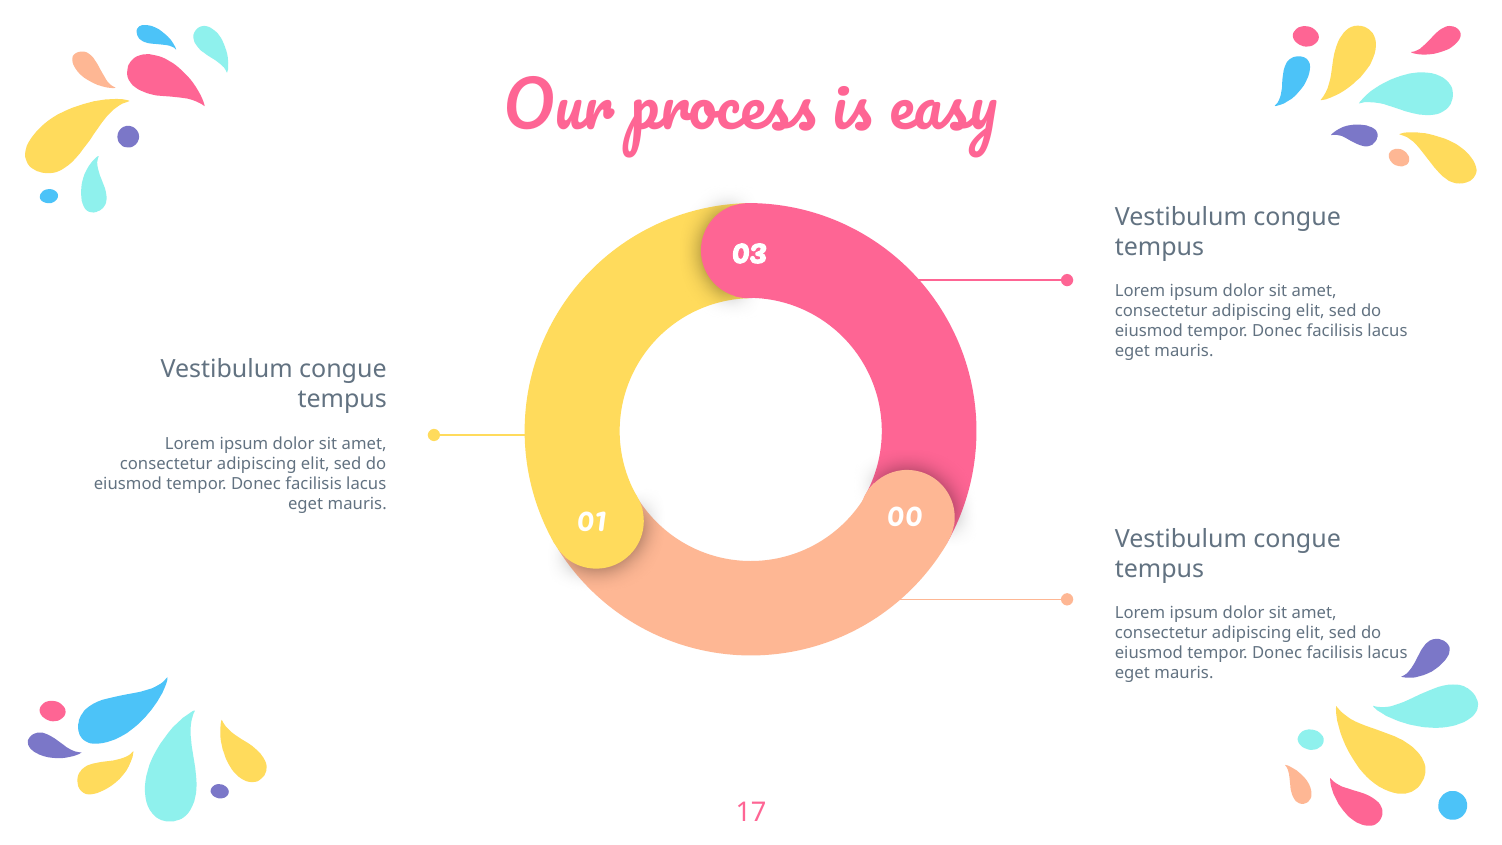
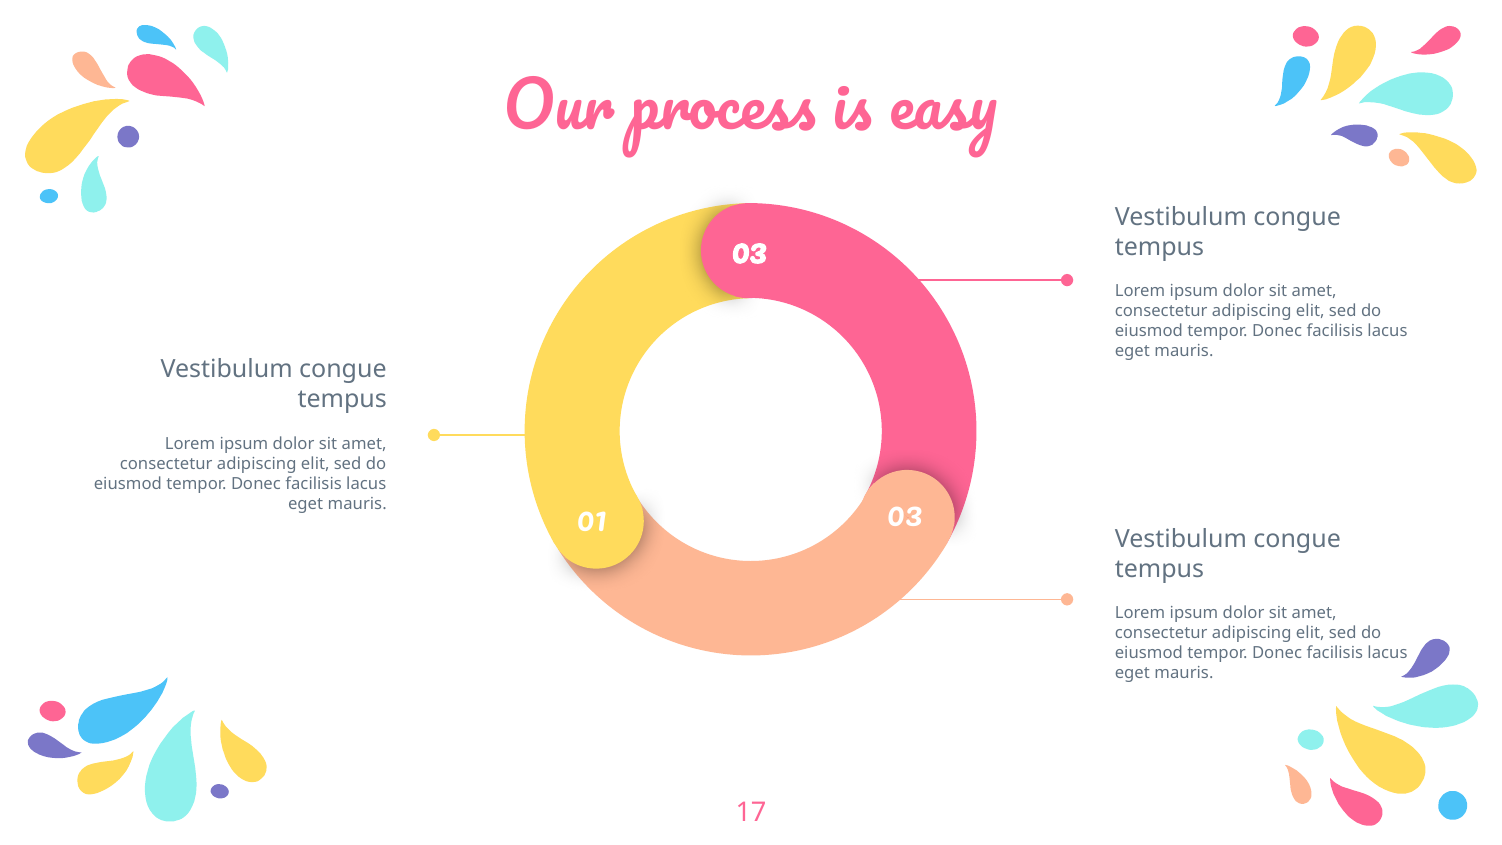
01 00: 00 -> 03
